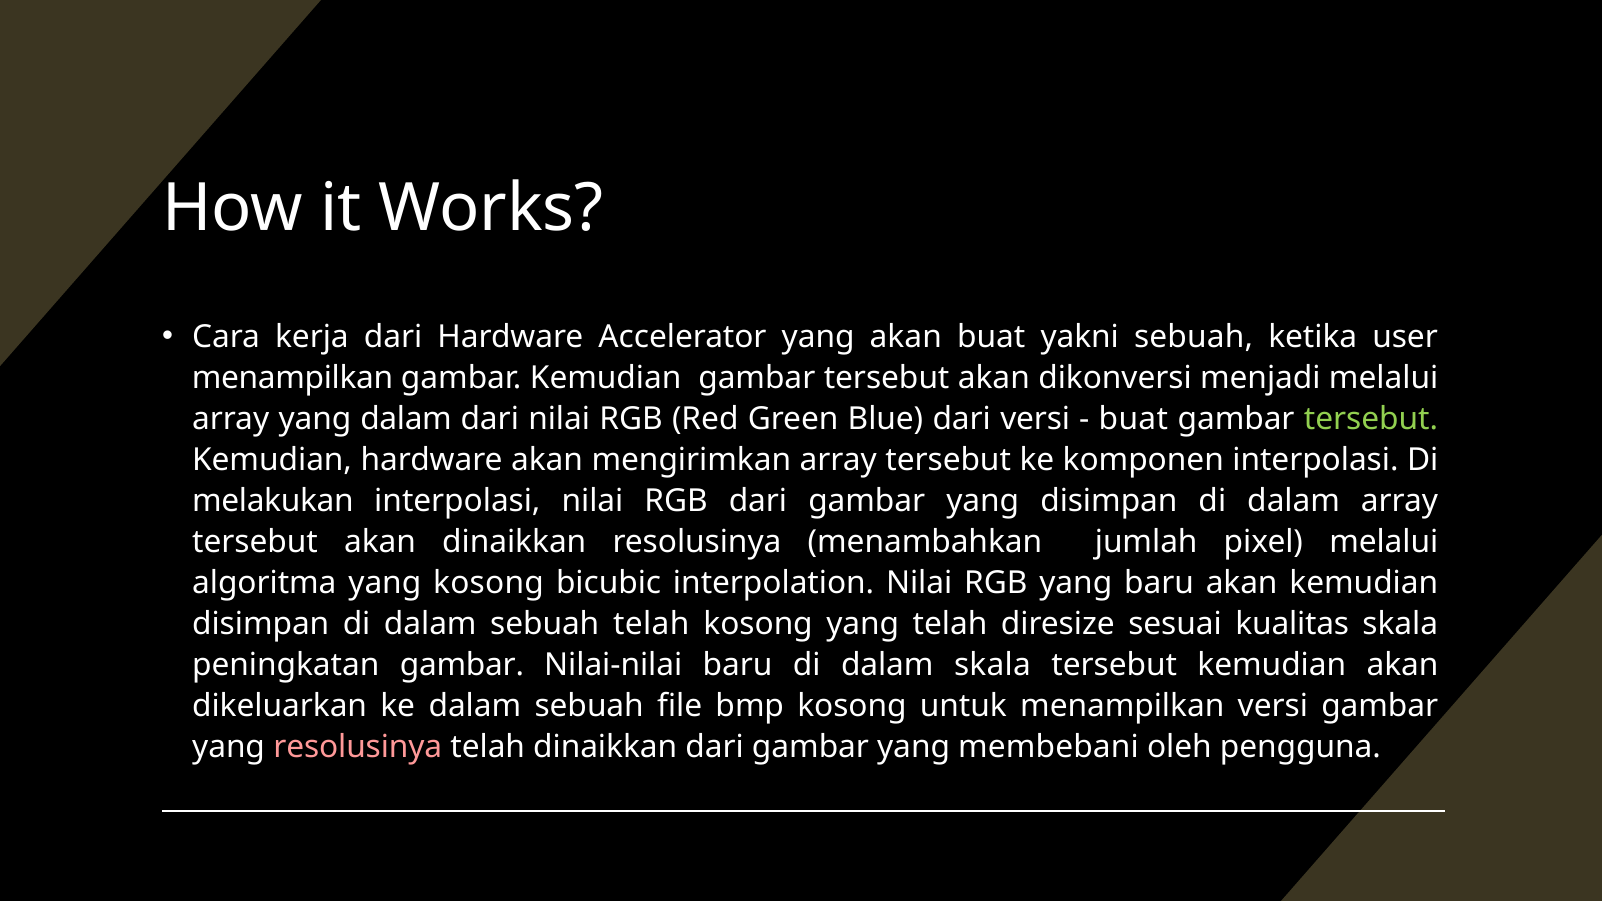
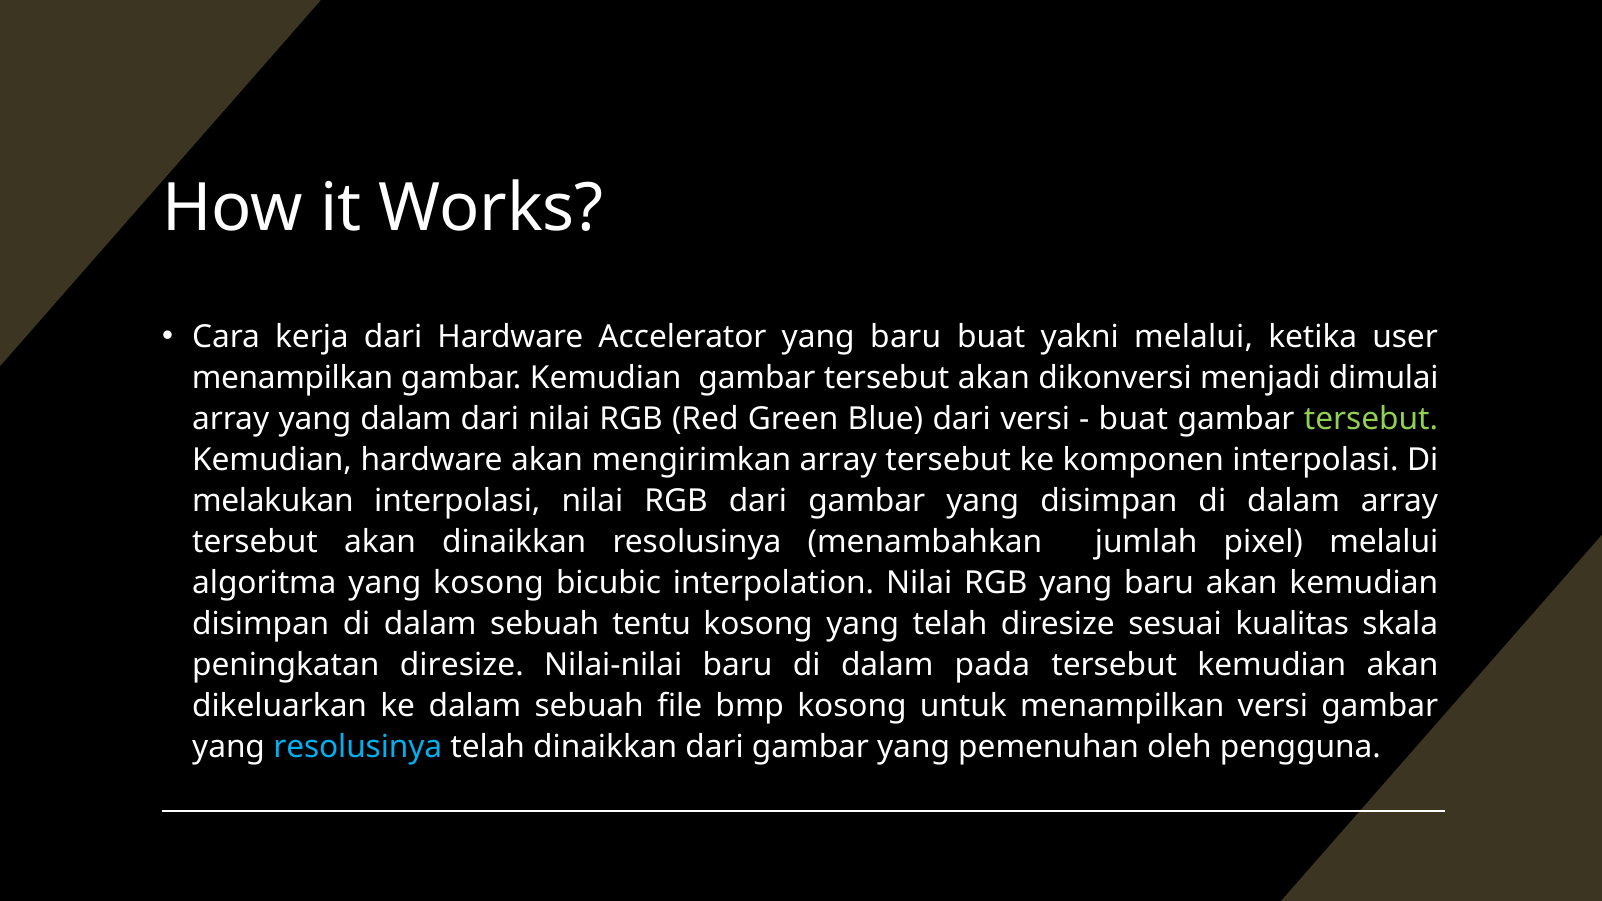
Accelerator yang akan: akan -> baru
yakni sebuah: sebuah -> melalui
menjadi melalui: melalui -> dimulai
sebuah telah: telah -> tentu
peningkatan gambar: gambar -> diresize
dalam skala: skala -> pada
resolusinya at (358, 747) colour: pink -> light blue
membebani: membebani -> pemenuhan
